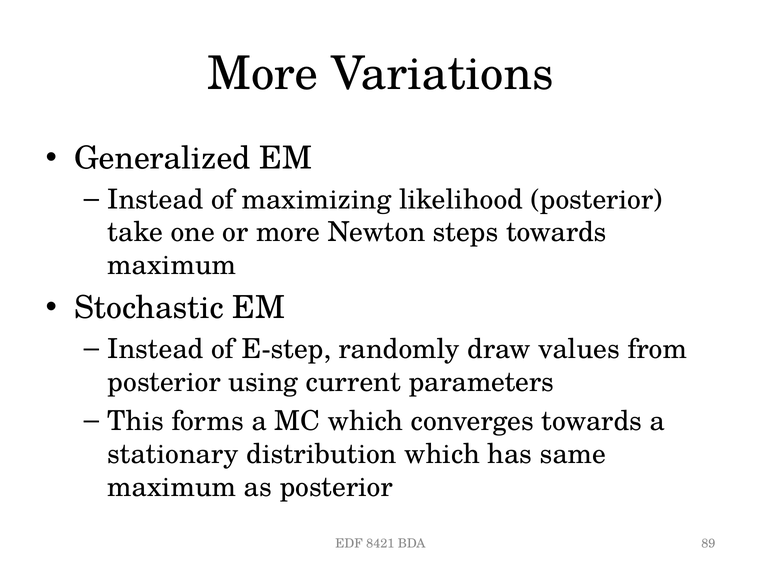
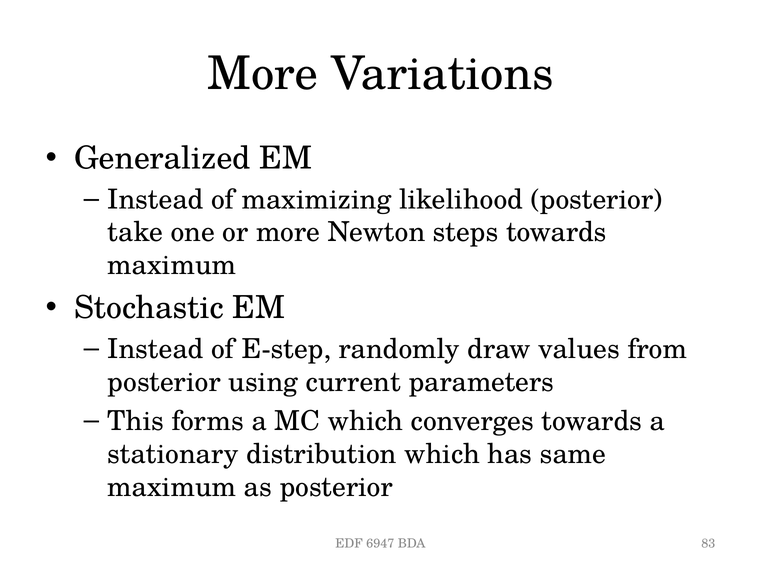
8421: 8421 -> 6947
89: 89 -> 83
